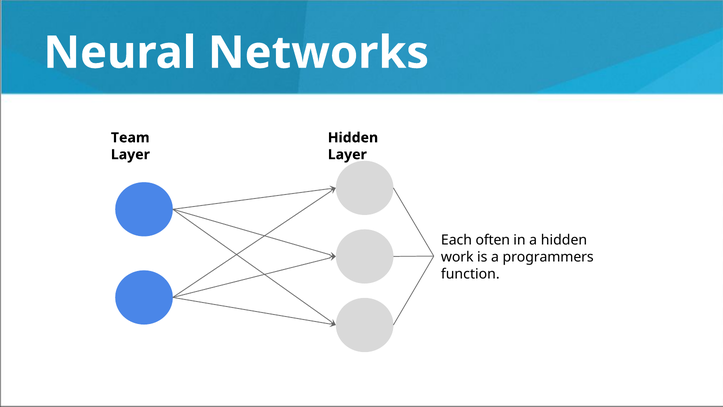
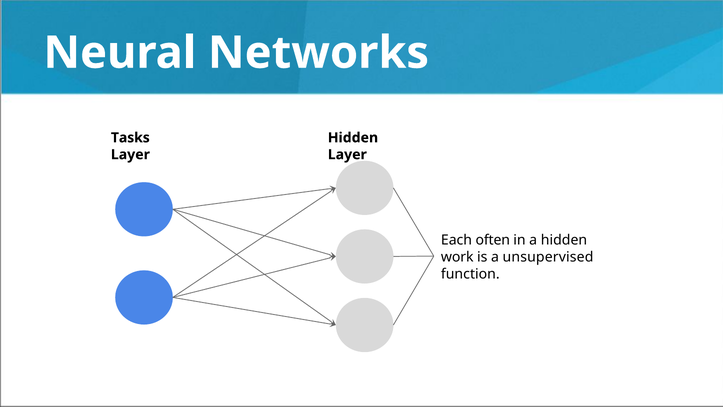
Team: Team -> Tasks
programmers: programmers -> unsupervised
